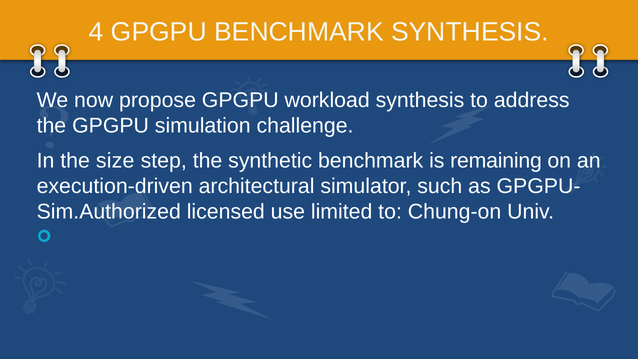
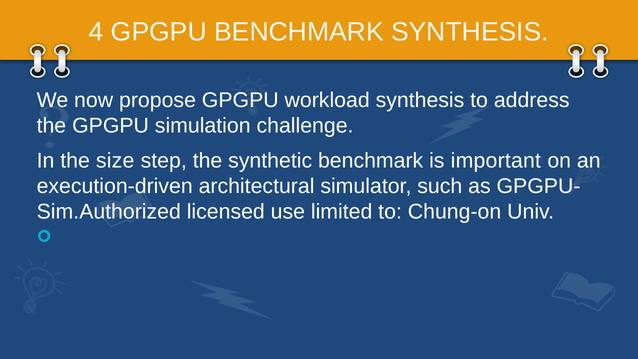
remaining: remaining -> important
